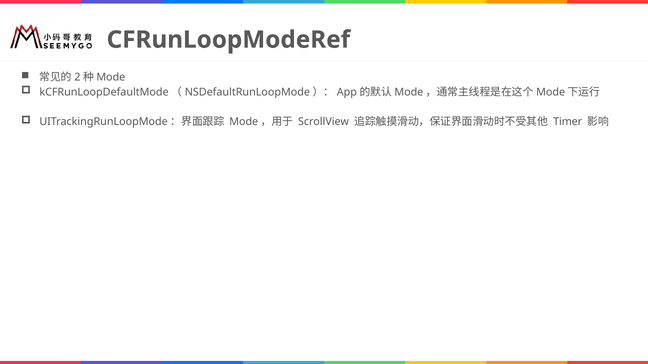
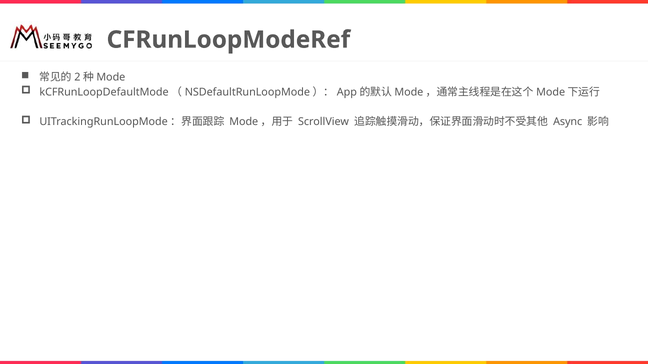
Timer: Timer -> Async
